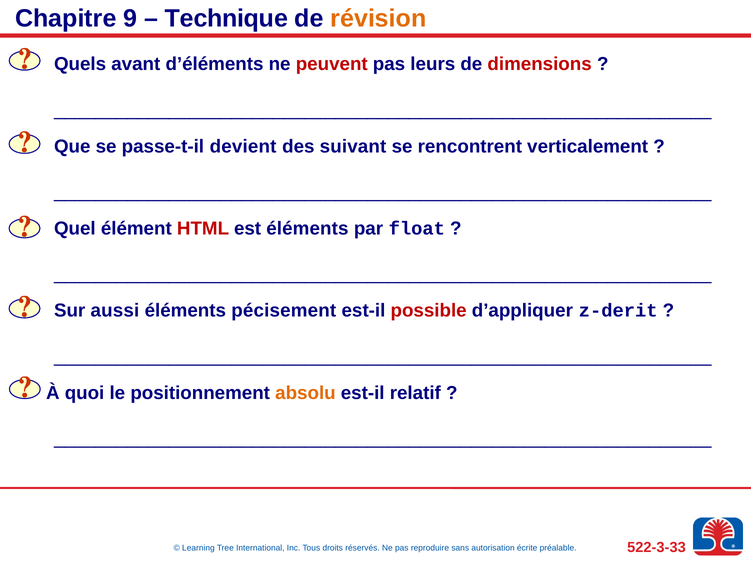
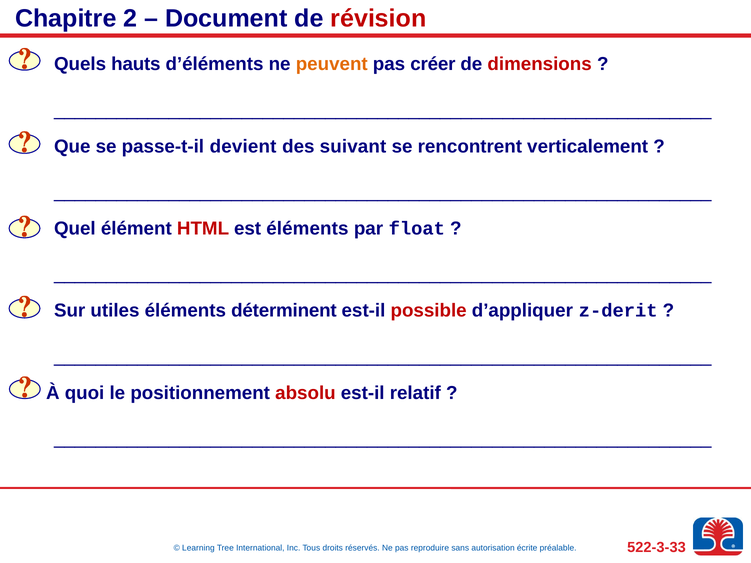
9: 9 -> 2
Technique: Technique -> Document
révision colour: orange -> red
avant: avant -> hauts
peuvent colour: red -> orange
leurs: leurs -> créer
aussi: aussi -> utiles
pécisement: pécisement -> déterminent
absolu colour: orange -> red
